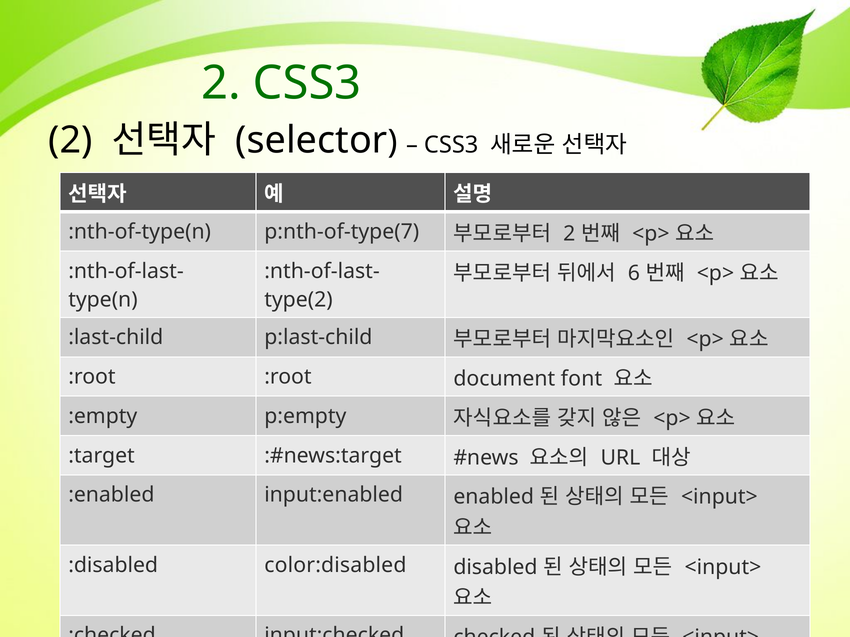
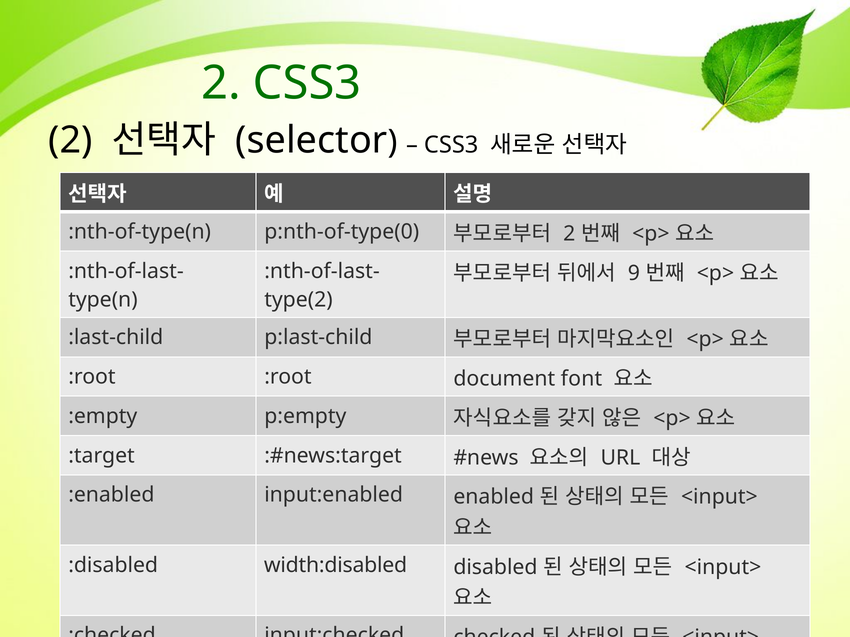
p:nth-of-type(7: p:nth-of-type(7 -> p:nth-of-type(0
6: 6 -> 9
color:disabled: color:disabled -> width:disabled
